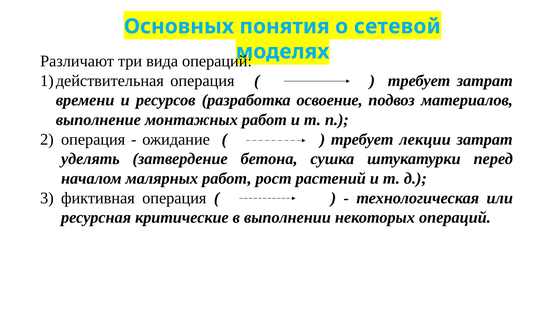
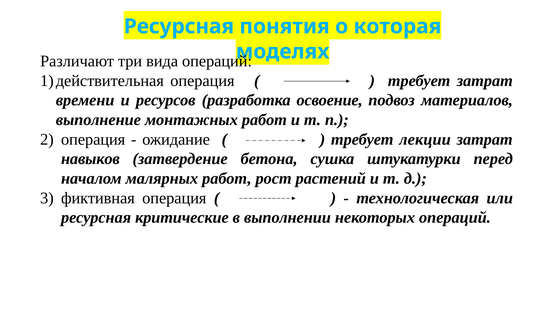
Основных at (179, 26): Основных -> Ресурсная
сетевой: сетевой -> которая
уделять: уделять -> навыков
